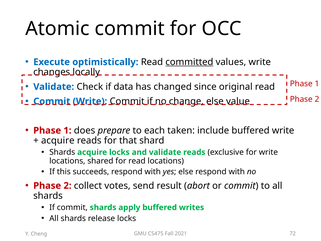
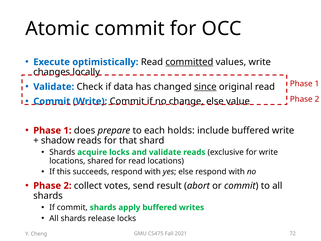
since underline: none -> present
taken: taken -> holds
acquire at (58, 140): acquire -> shadow
